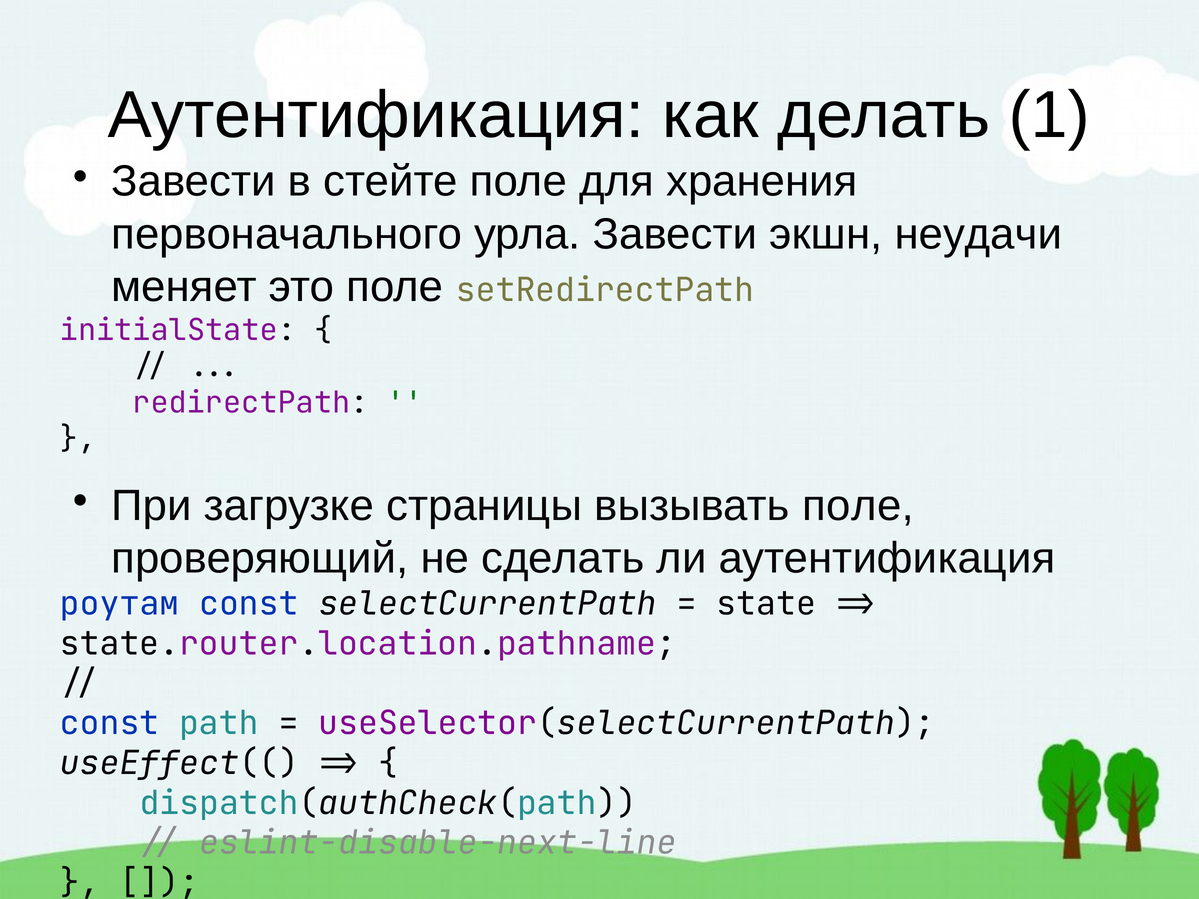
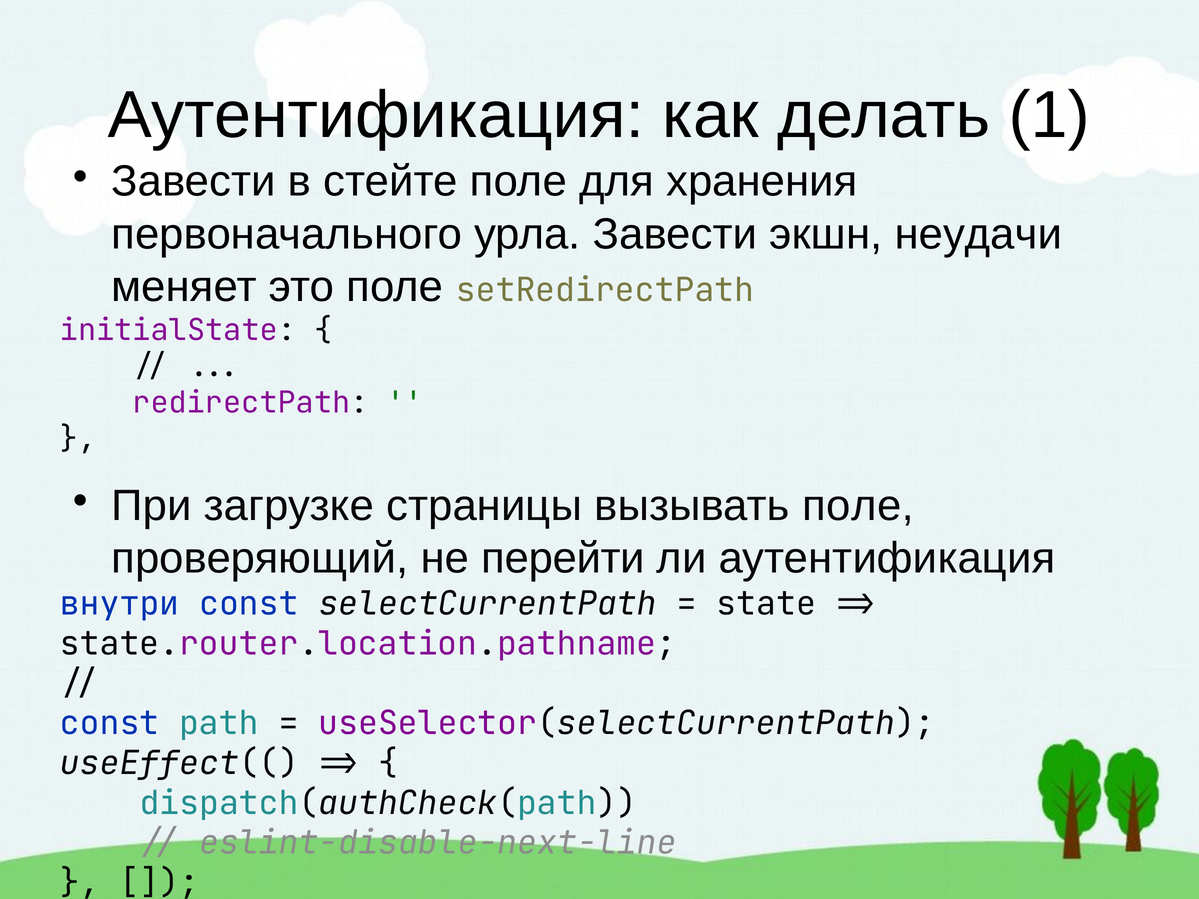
сделать: сделать -> перейти
роутам: роутам -> внутри
